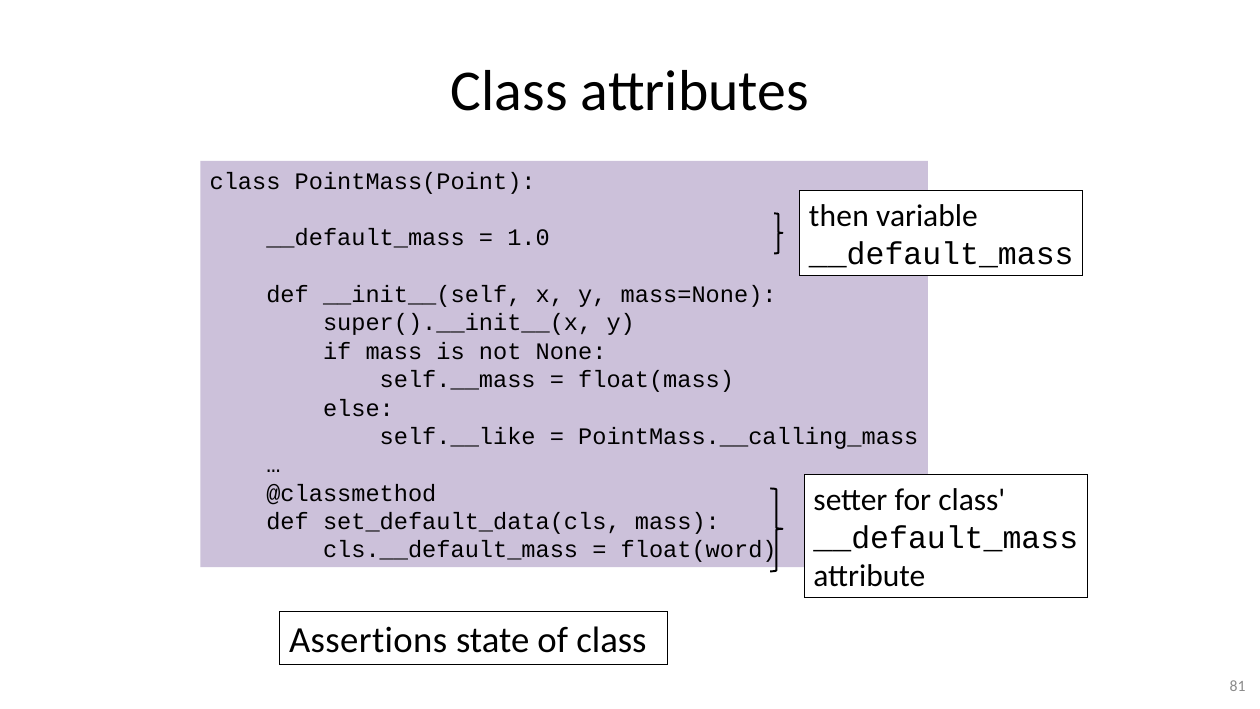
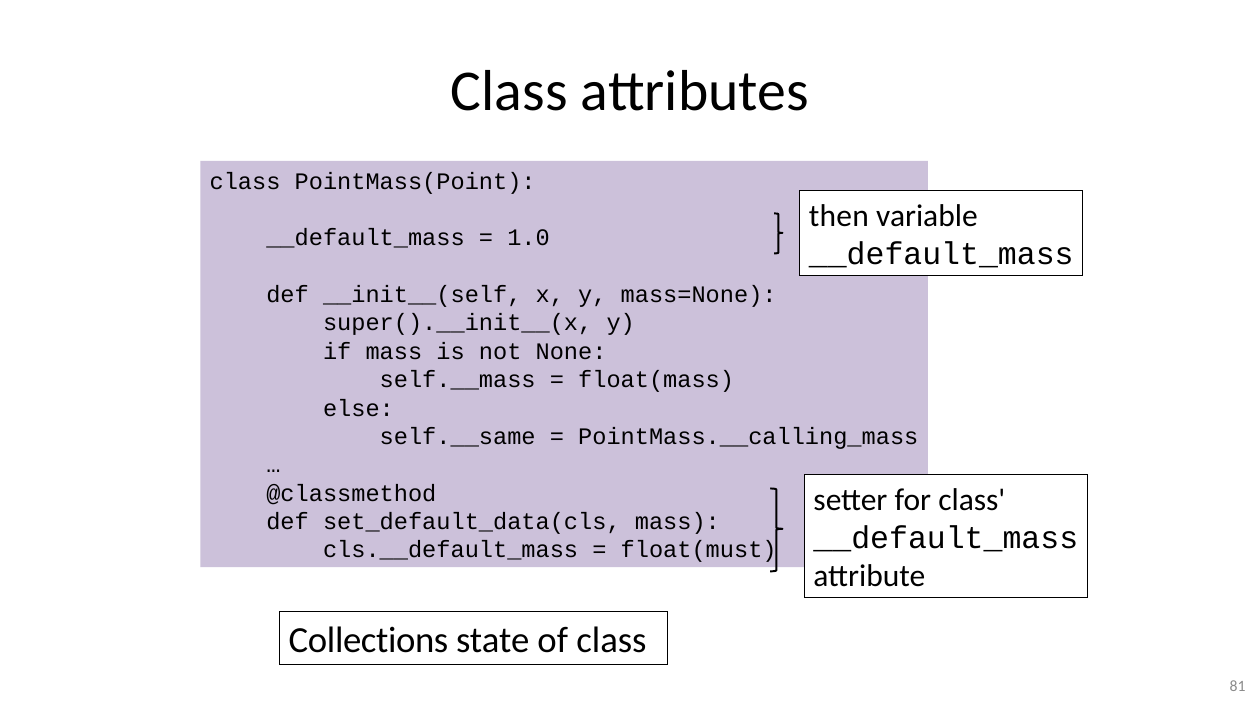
self.__like: self.__like -> self.__same
float(word: float(word -> float(must
Assertions: Assertions -> Collections
